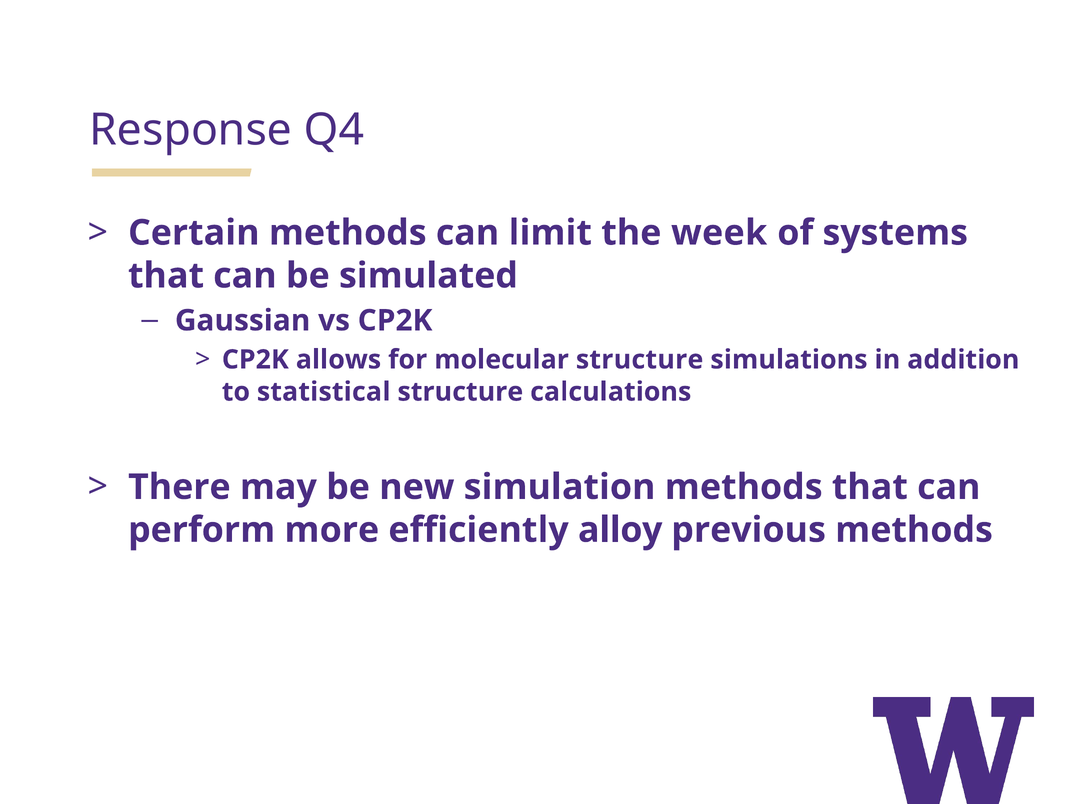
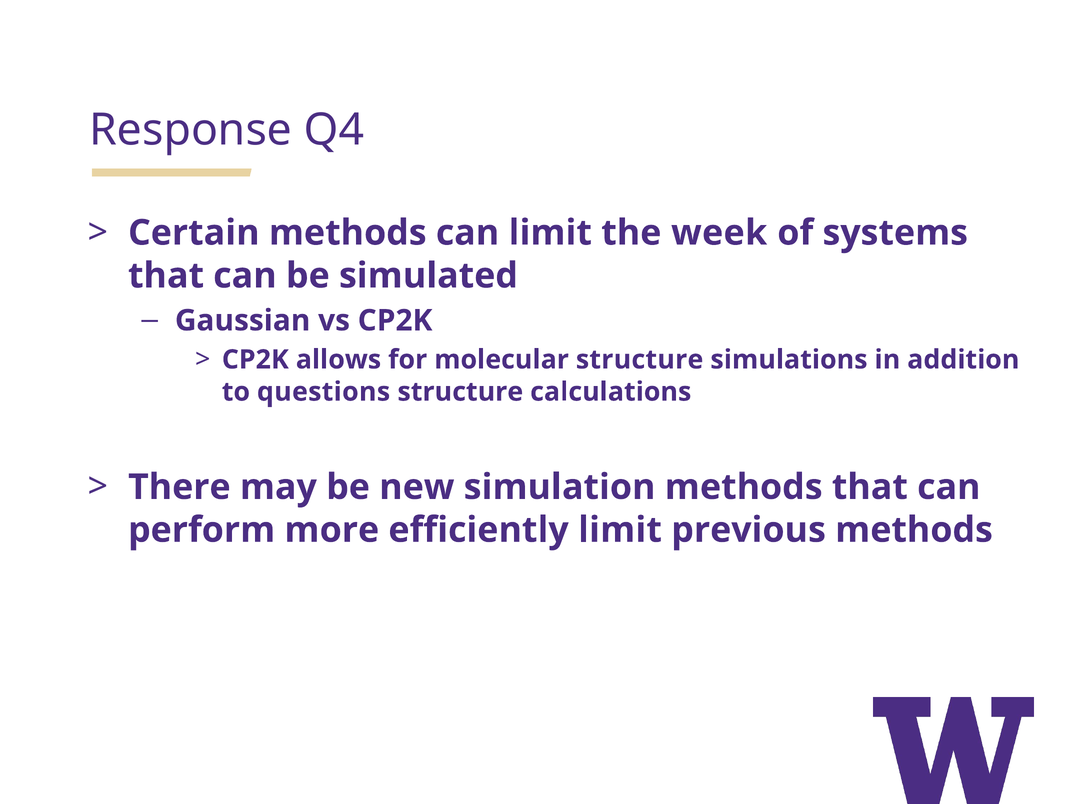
statistical: statistical -> questions
efficiently alloy: alloy -> limit
